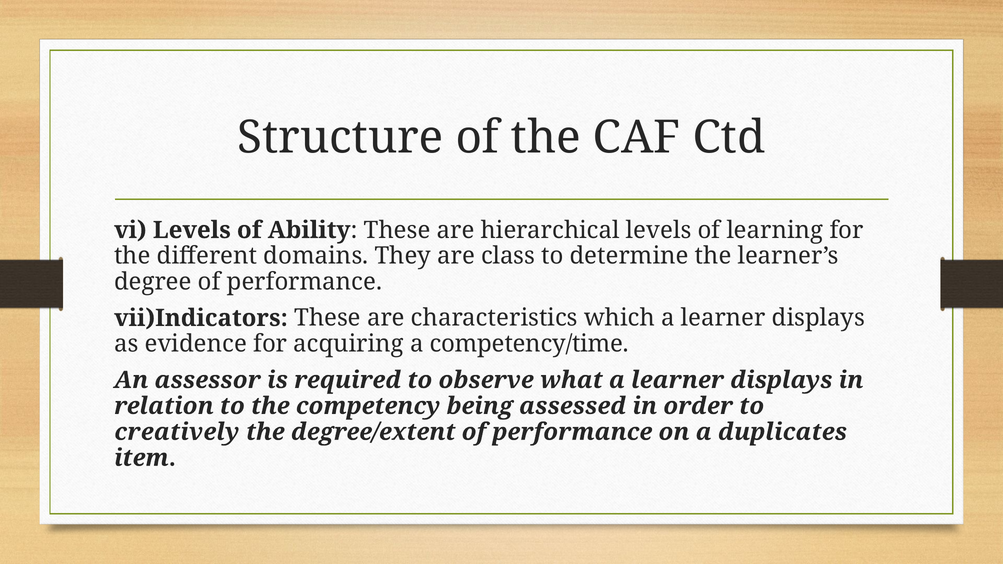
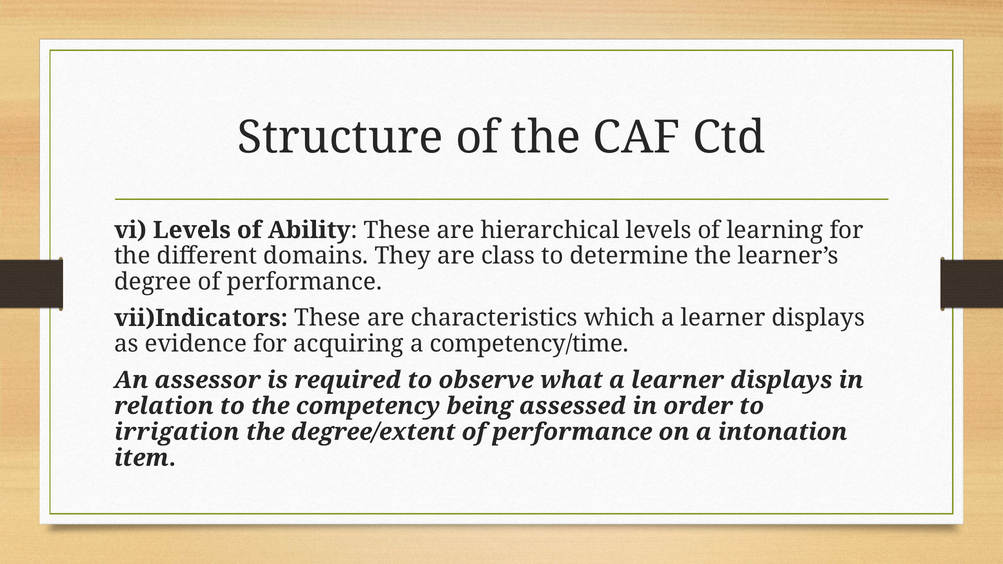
creatively: creatively -> irrigation
duplicates: duplicates -> intonation
